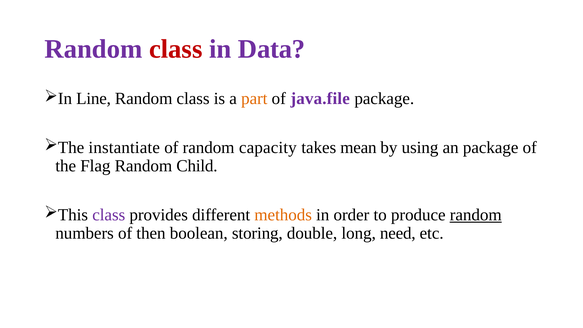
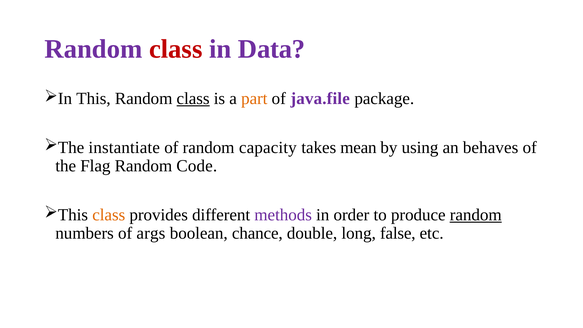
Line: Line -> This
class at (193, 99) underline: none -> present
an package: package -> behaves
Child: Child -> Code
class at (109, 215) colour: purple -> orange
methods colour: orange -> purple
then: then -> args
storing: storing -> chance
need: need -> false
